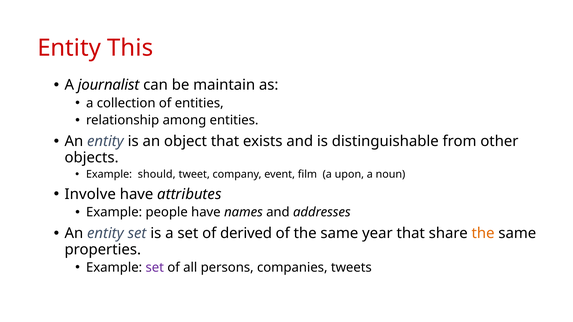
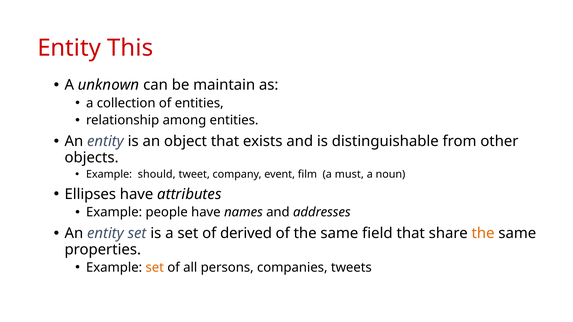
journalist: journalist -> unknown
upon: upon -> must
Involve: Involve -> Ellipses
year: year -> field
set at (155, 268) colour: purple -> orange
